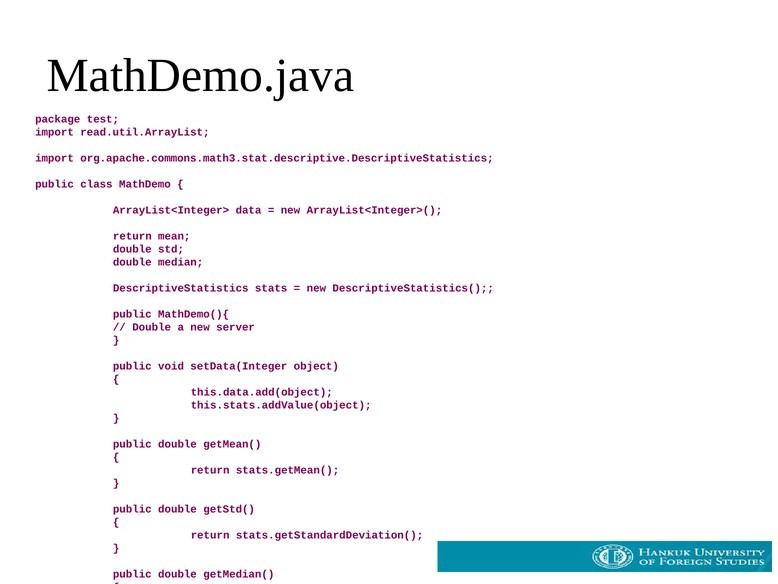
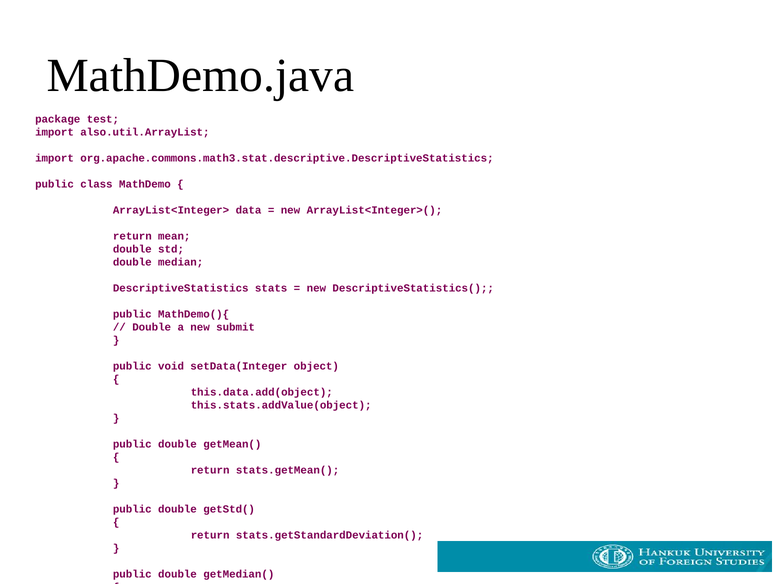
read.util.ArrayList: read.util.ArrayList -> also.util.ArrayList
server: server -> submit
